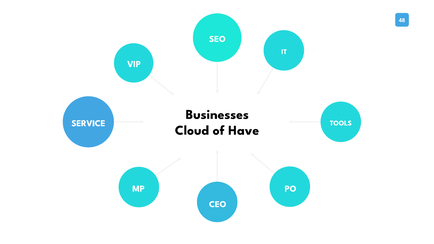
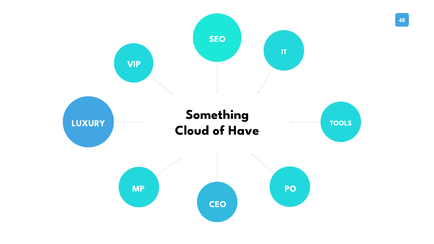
Businesses: Businesses -> Something
SERVICE: SERVICE -> LUXURY
